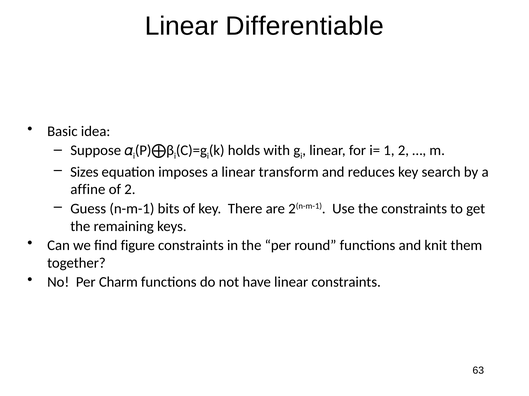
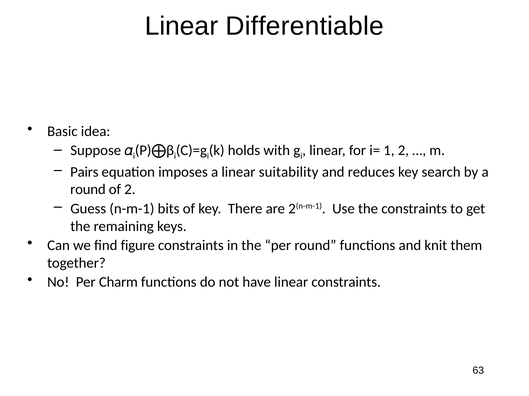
Sizes: Sizes -> Pairs
transform: transform -> suitability
affine at (88, 190): affine -> round
